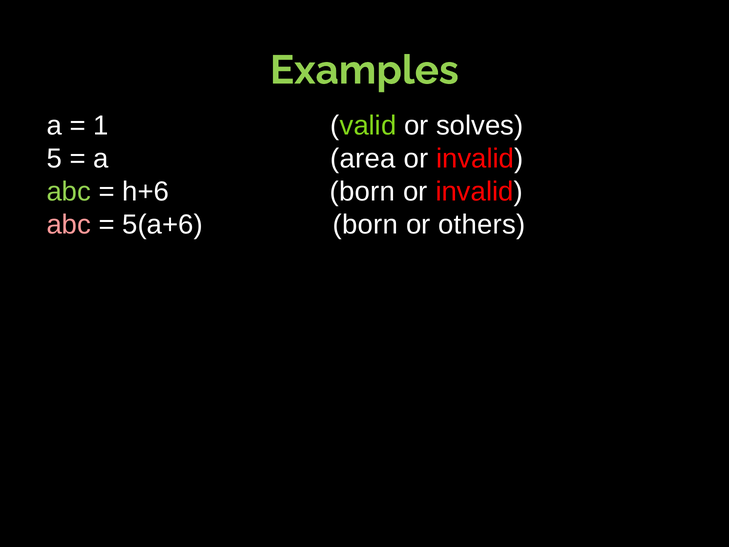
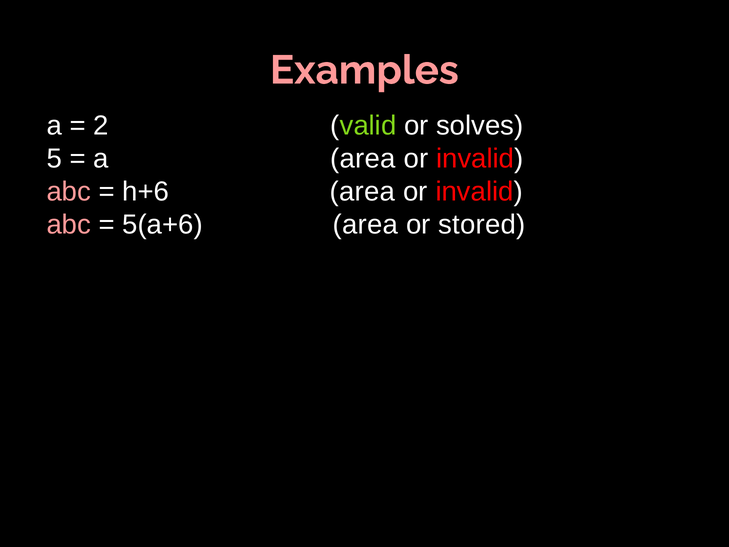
Examples colour: light green -> pink
1: 1 -> 2
abc at (69, 192) colour: light green -> pink
h+6 born: born -> area
5(a+6 born: born -> area
others: others -> stored
